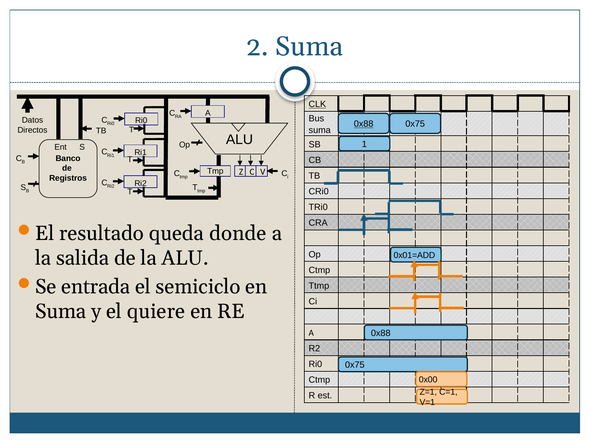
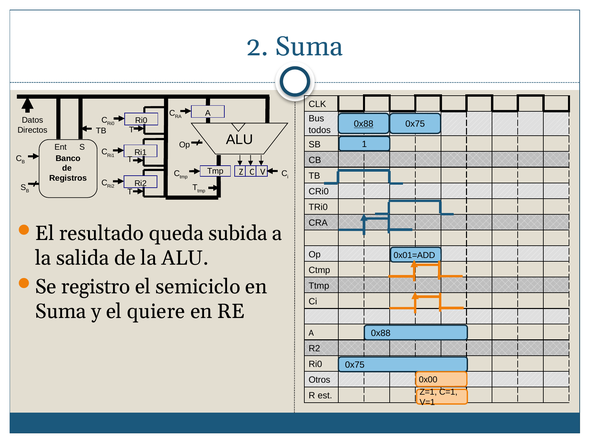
CLK underline: present -> none
suma at (320, 130): suma -> todos
donde: donde -> subida
entrada: entrada -> registro
Ctmp at (319, 380): Ctmp -> Otros
